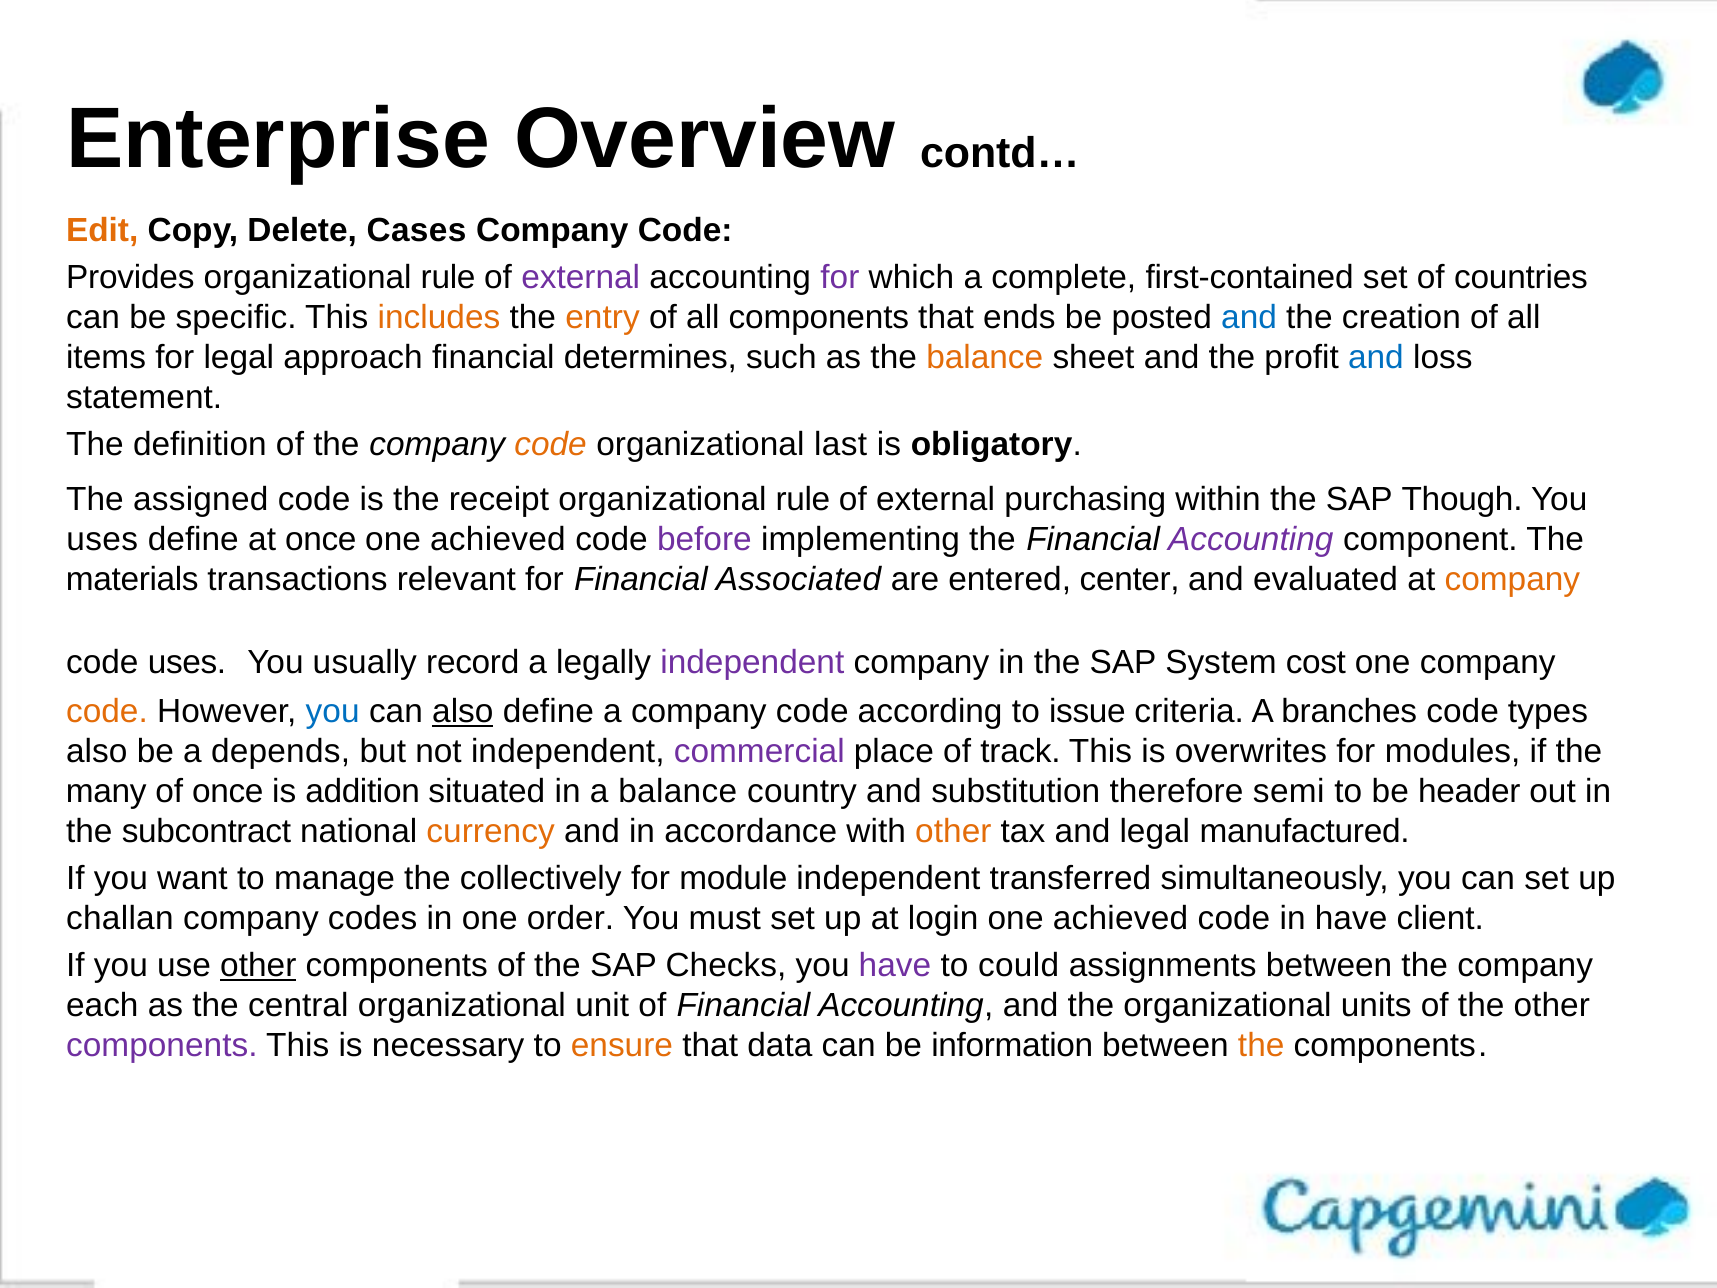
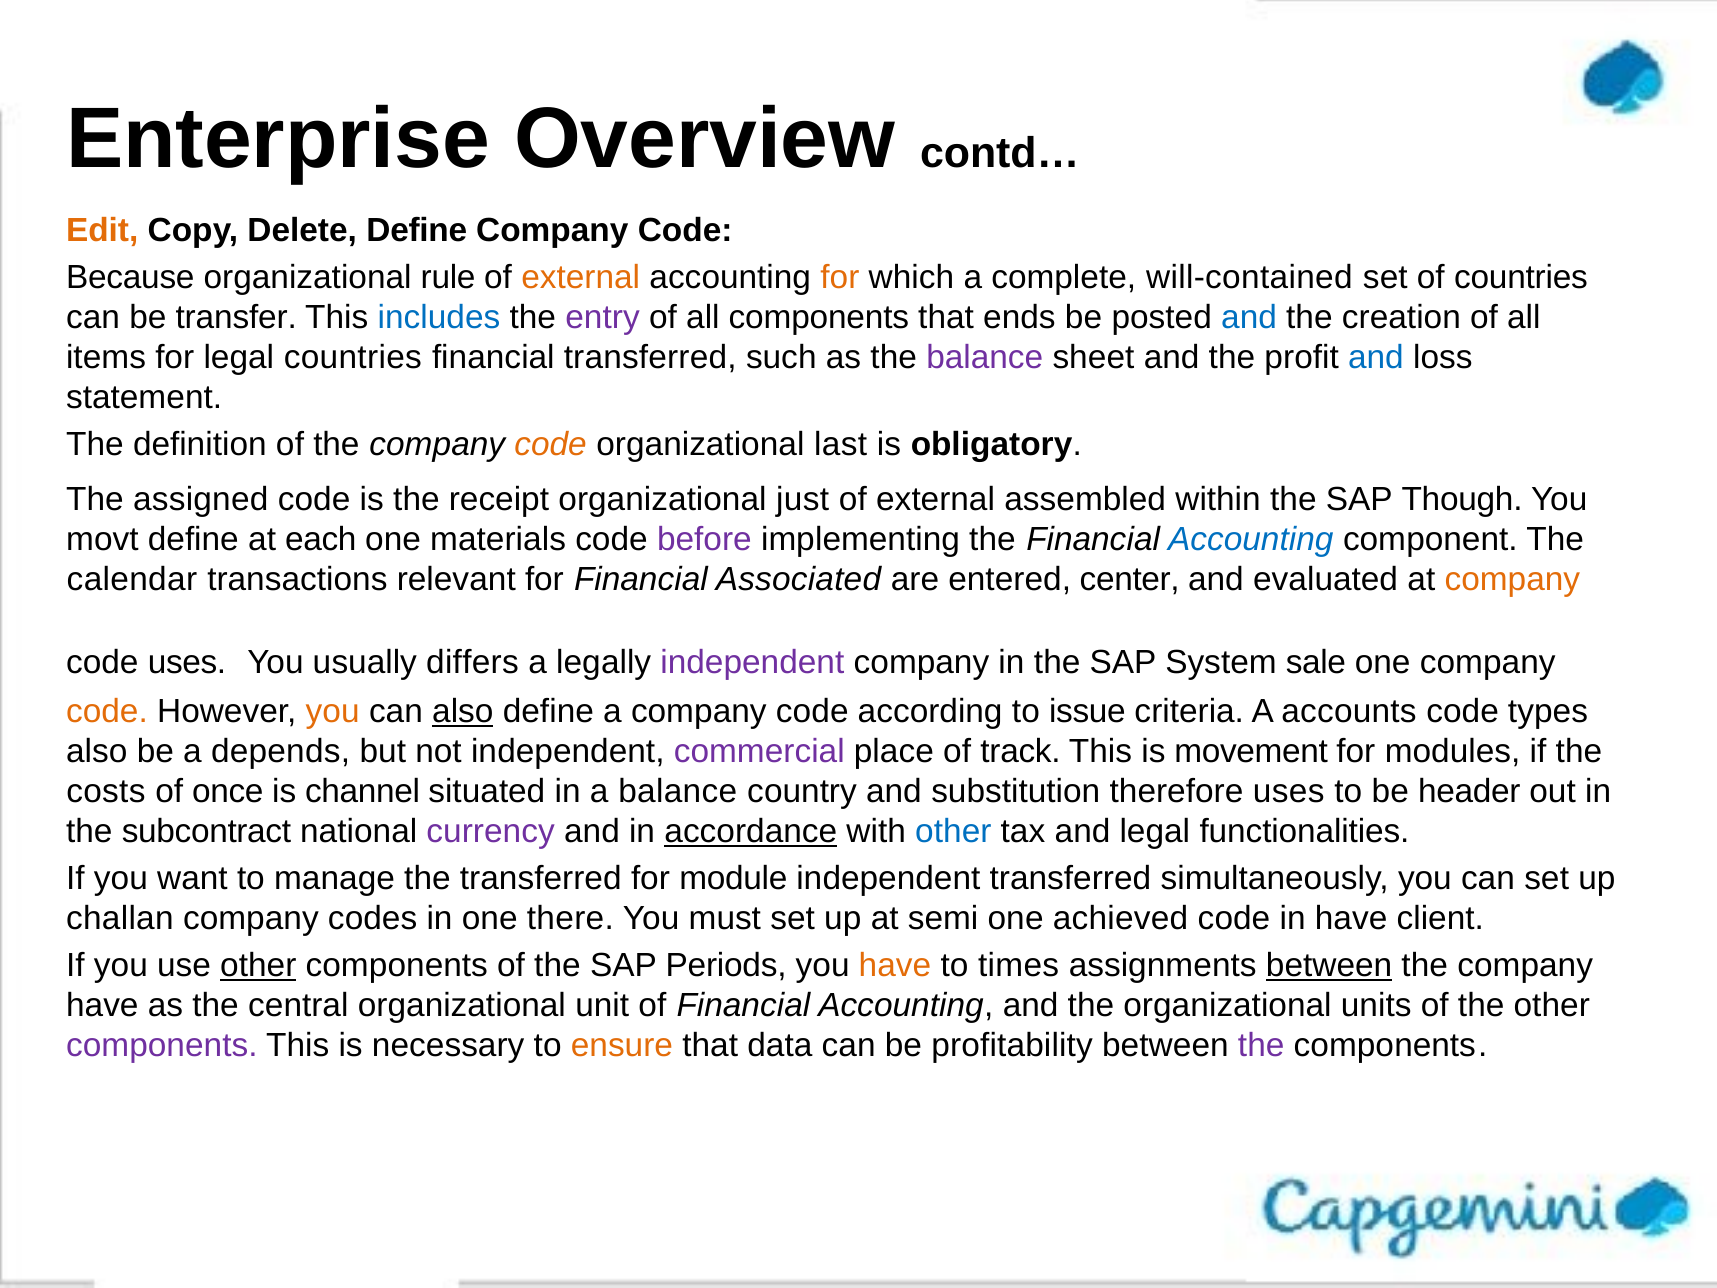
Delete Cases: Cases -> Define
Provides: Provides -> Because
external at (581, 277) colour: purple -> orange
for at (840, 277) colour: purple -> orange
first-contained: first-contained -> will-contained
specific: specific -> transfer
includes colour: orange -> blue
entry colour: orange -> purple
legal approach: approach -> countries
financial determines: determines -> transferred
balance at (985, 357) colour: orange -> purple
rule at (803, 500): rule -> just
purchasing: purchasing -> assembled
uses at (102, 540): uses -> movt
at once: once -> each
achieved at (498, 540): achieved -> materials
Accounting at (1251, 540) colour: purple -> blue
materials: materials -> calendar
record: record -> differs
cost: cost -> sale
you at (333, 711) colour: blue -> orange
branches: branches -> accounts
overwrites: overwrites -> movement
many: many -> costs
addition: addition -> channel
therefore semi: semi -> uses
currency colour: orange -> purple
accordance underline: none -> present
other at (953, 832) colour: orange -> blue
manufactured: manufactured -> functionalities
the collectively: collectively -> transferred
order: order -> there
login: login -> semi
Checks: Checks -> Periods
have at (895, 965) colour: purple -> orange
could: could -> times
between at (1329, 965) underline: none -> present
each at (102, 1005): each -> have
information: information -> profitability
the at (1261, 1046) colour: orange -> purple
